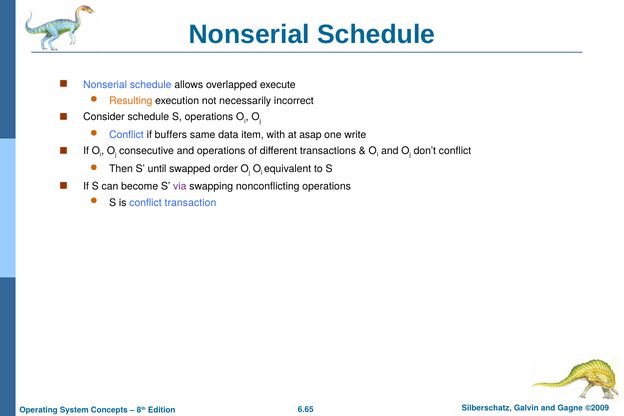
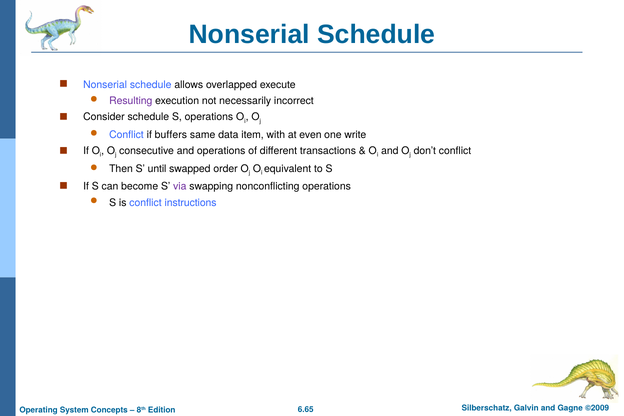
Resulting colour: orange -> purple
asap: asap -> even
transaction: transaction -> instructions
